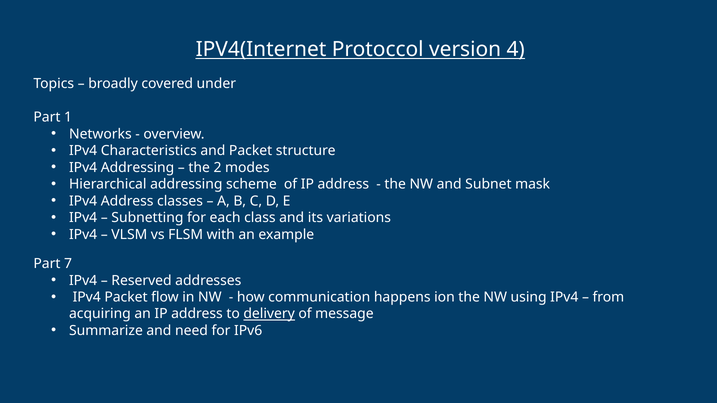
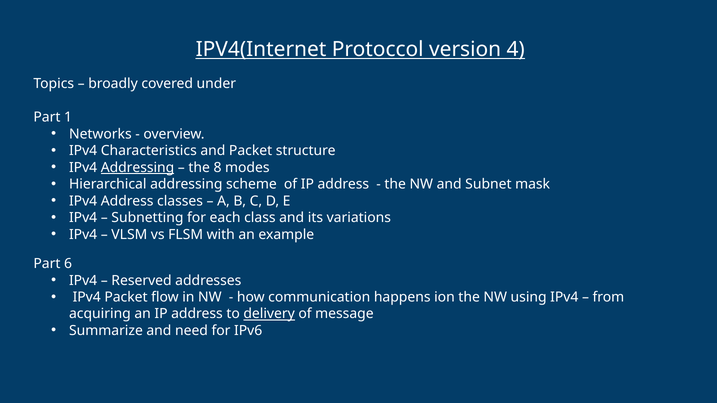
Addressing at (138, 168) underline: none -> present
2: 2 -> 8
7: 7 -> 6
